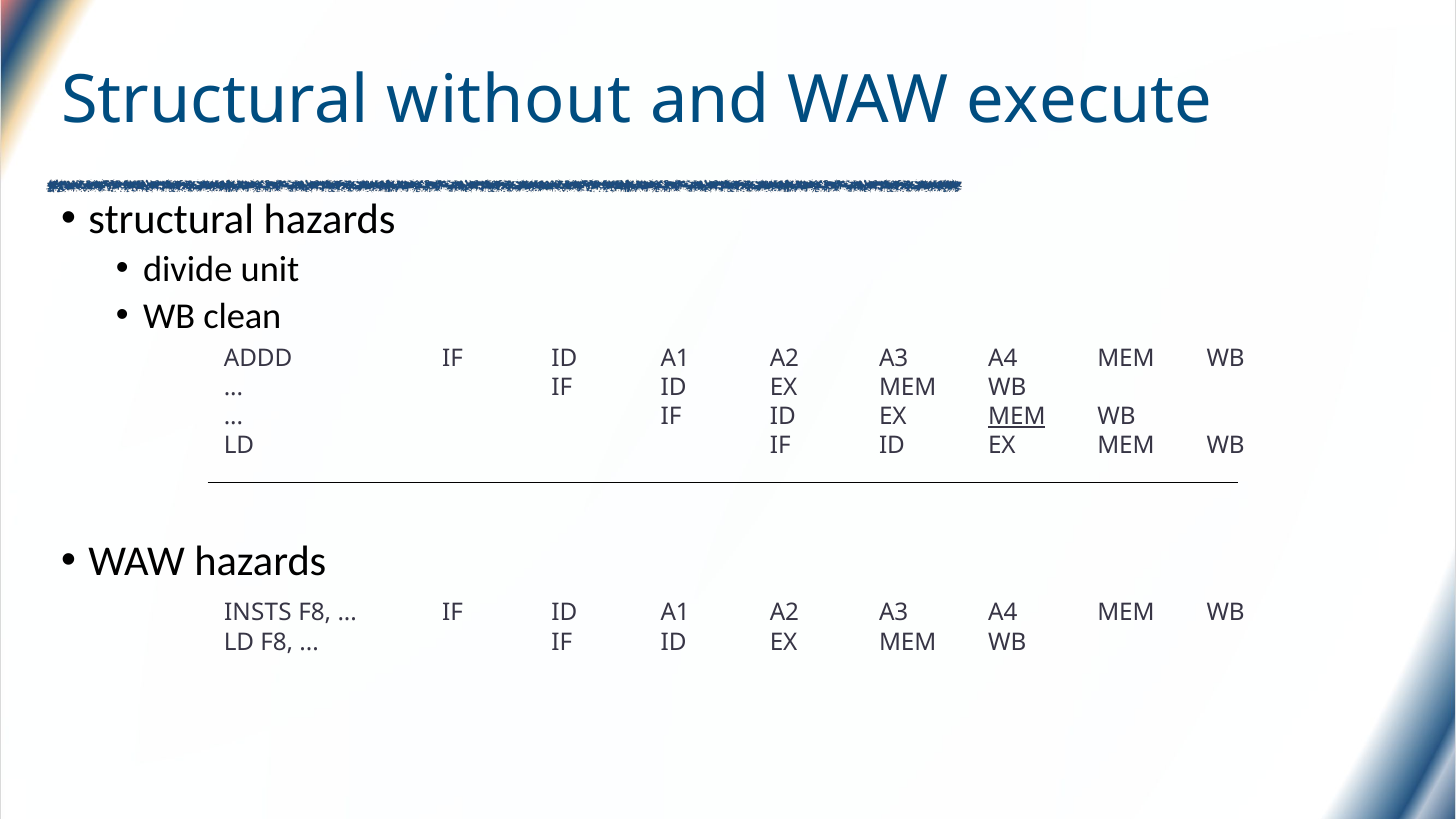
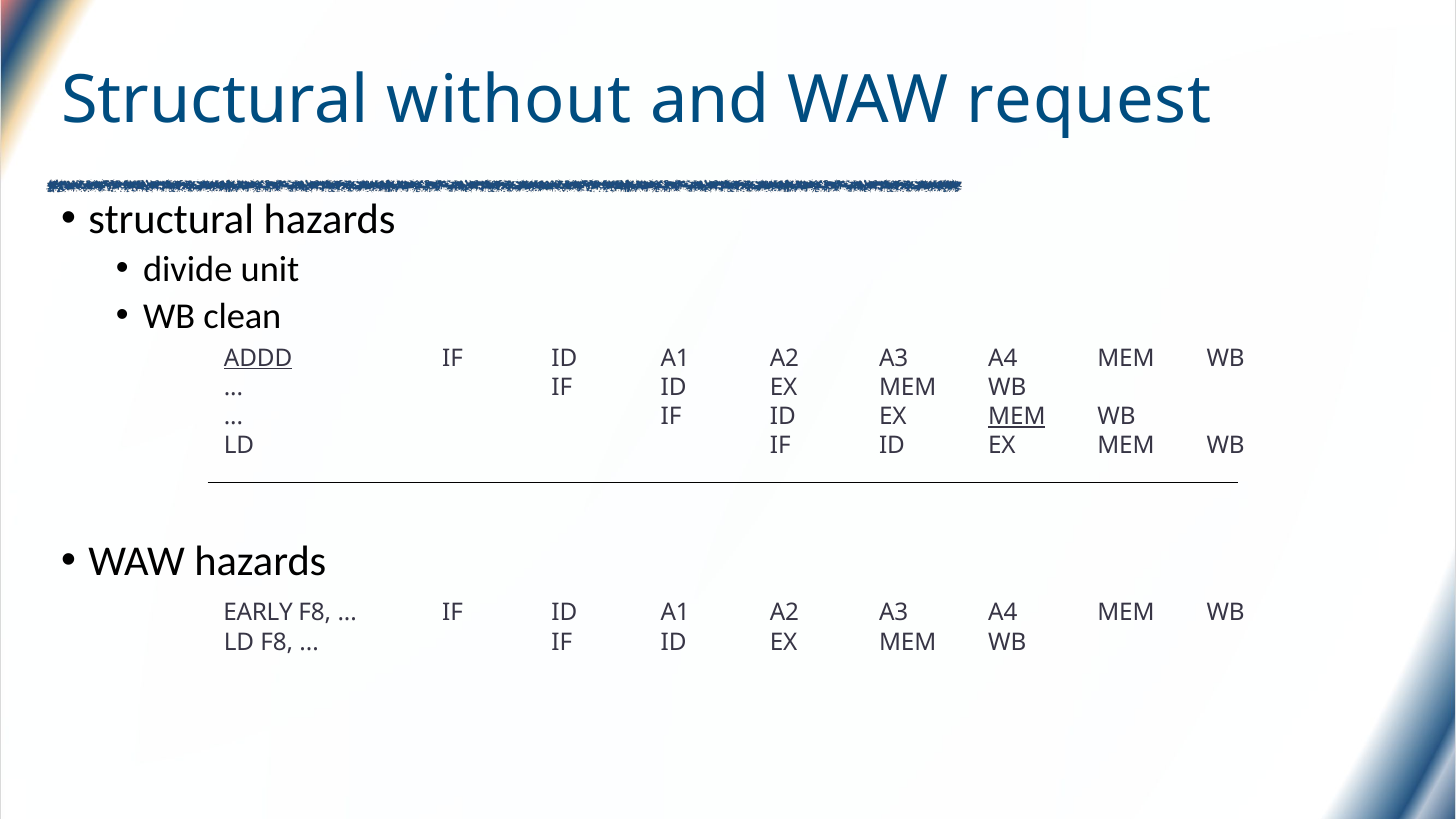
execute: execute -> request
ADDD underline: none -> present
INSTS: INSTS -> EARLY
